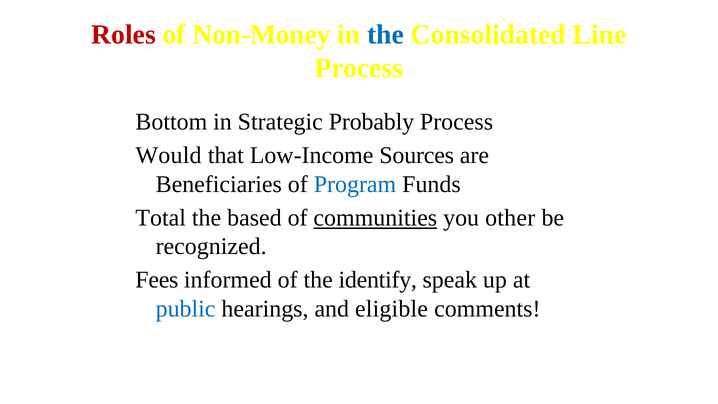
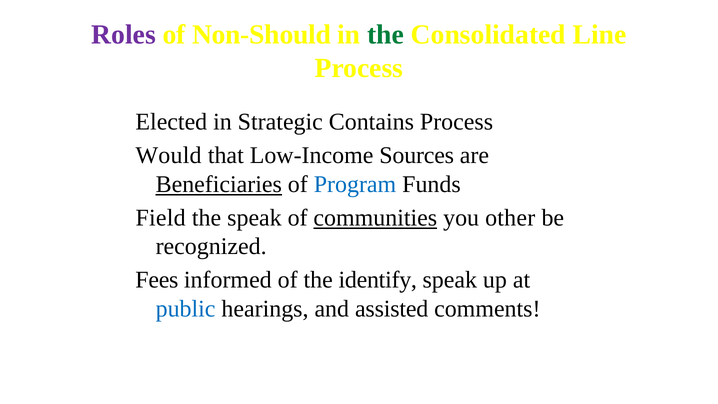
Roles colour: red -> purple
Non-Money: Non-Money -> Non-Should
the at (385, 35) colour: blue -> green
Bottom: Bottom -> Elected
Probably: Probably -> Contains
Beneficiaries underline: none -> present
Total: Total -> Field
the based: based -> speak
eligible: eligible -> assisted
